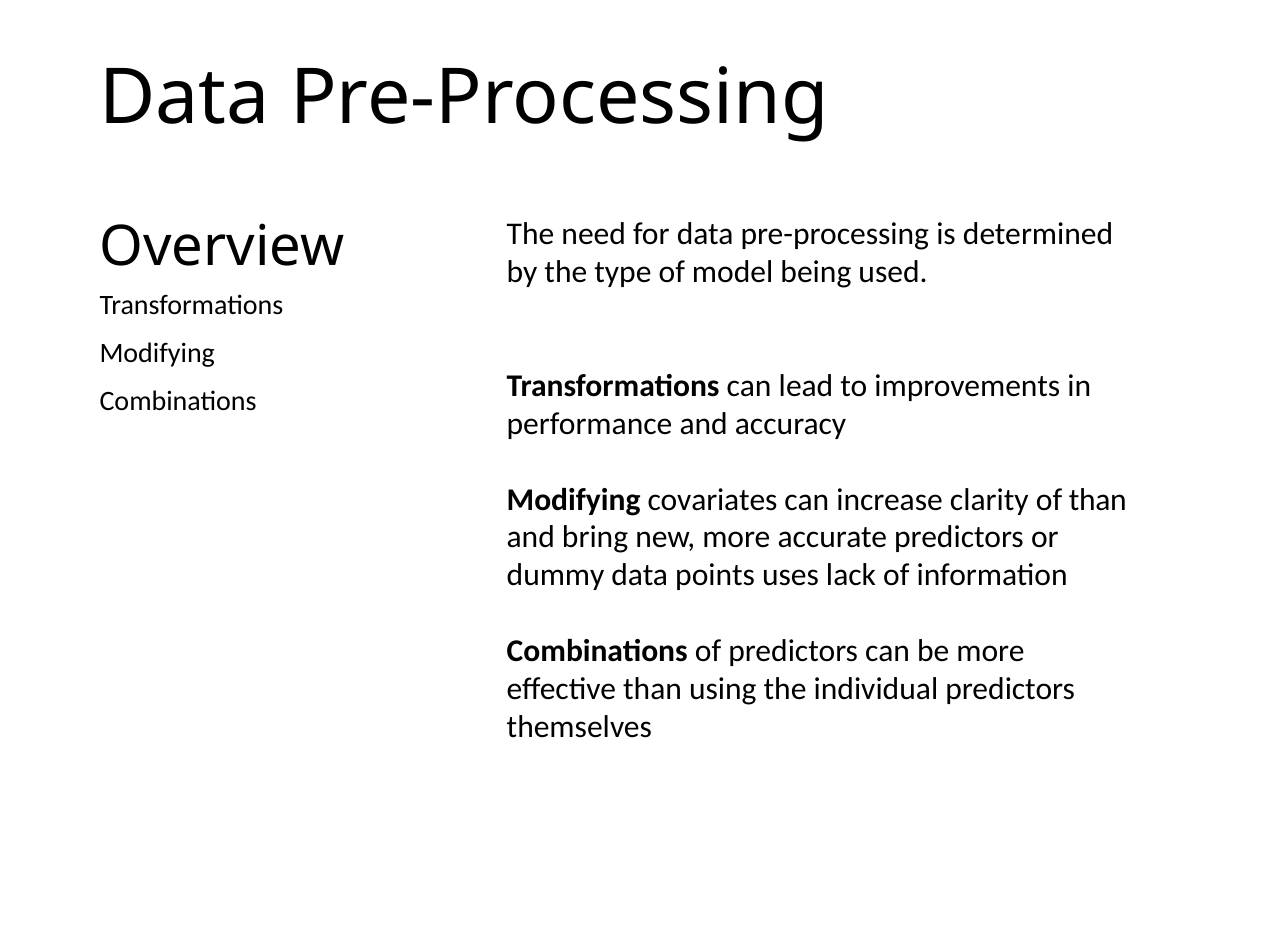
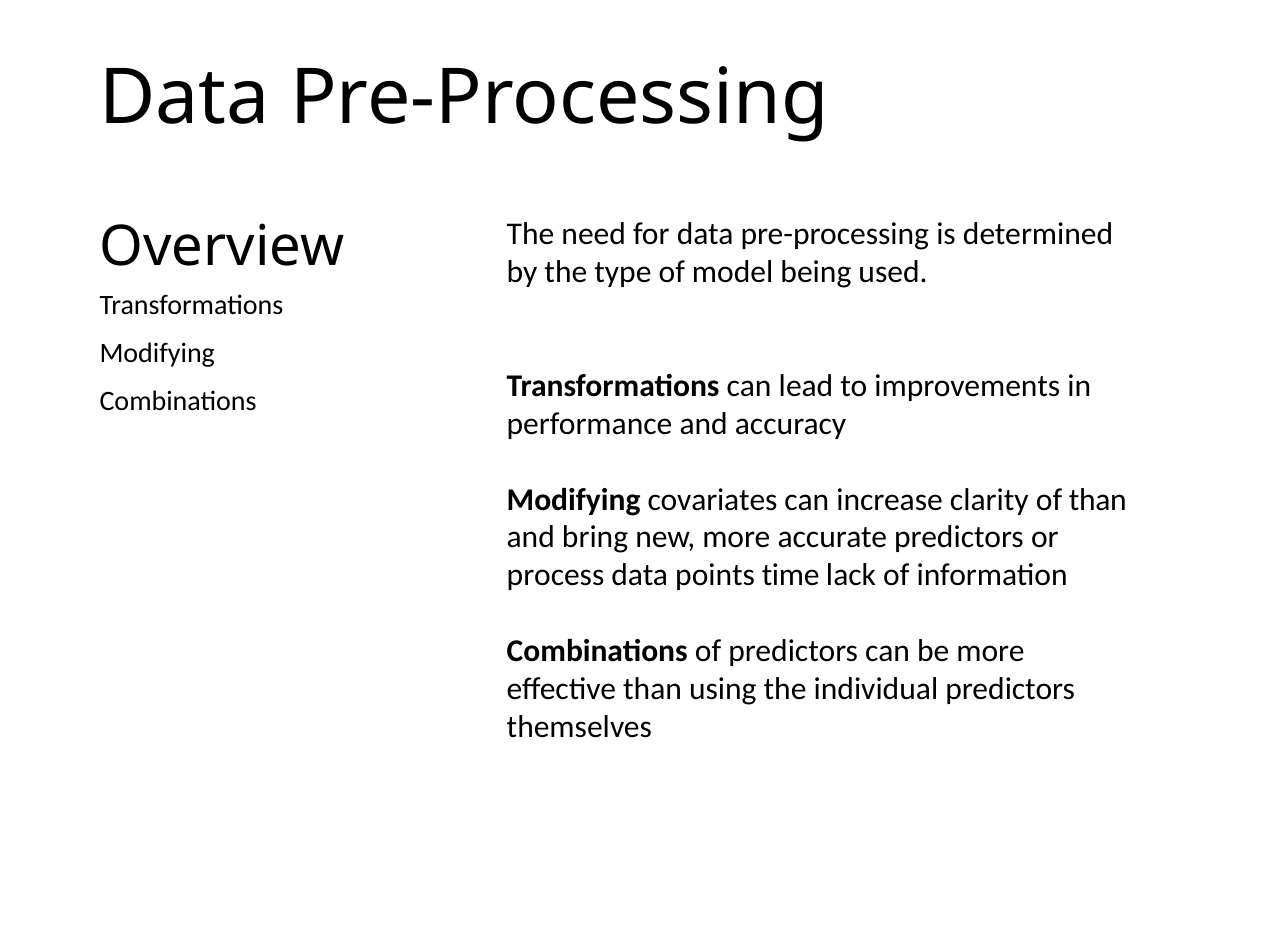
dummy: dummy -> process
uses: uses -> time
